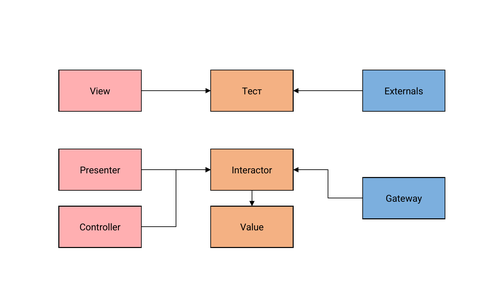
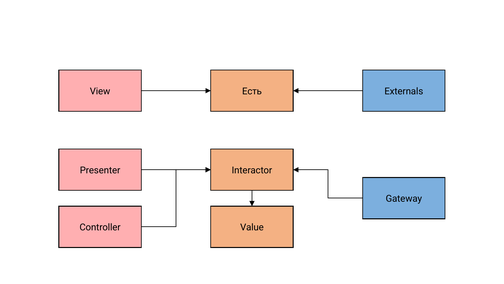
Тест: Тест -> Есть
